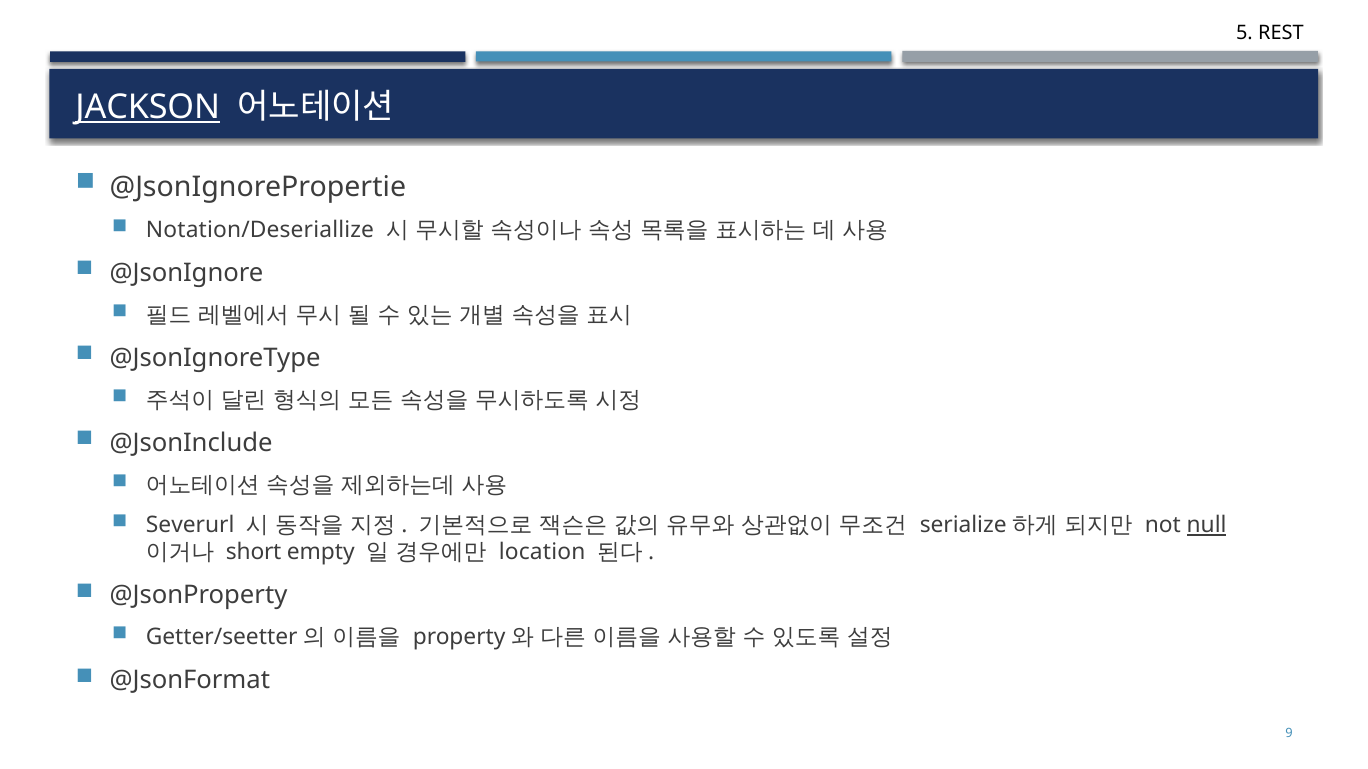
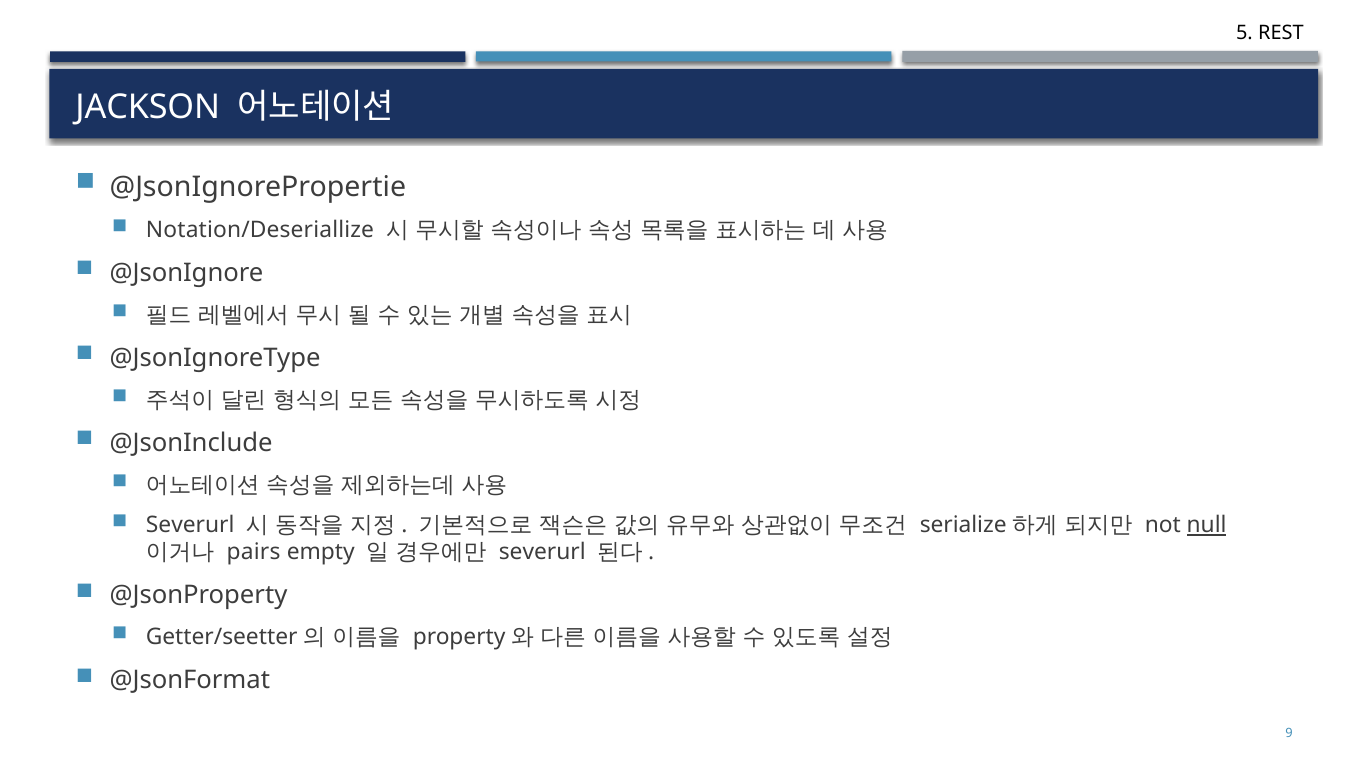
JACKSON underline: present -> none
short: short -> pairs
location at (542, 553): location -> severurl
